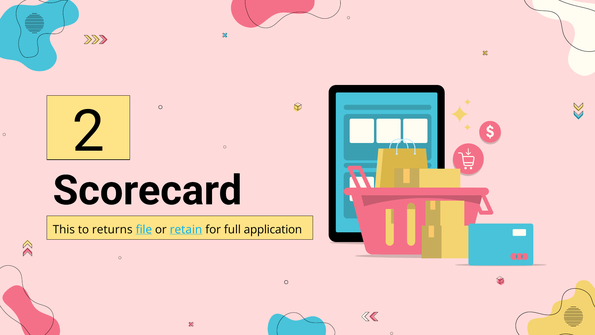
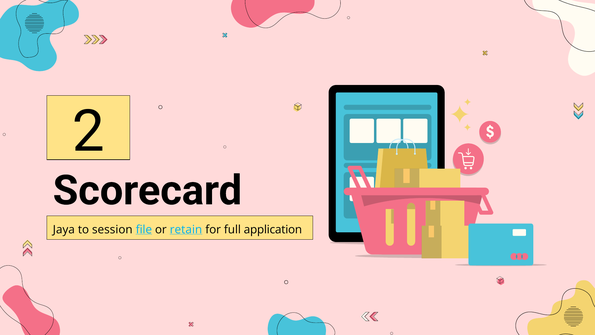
This: This -> Jaya
returns: returns -> session
